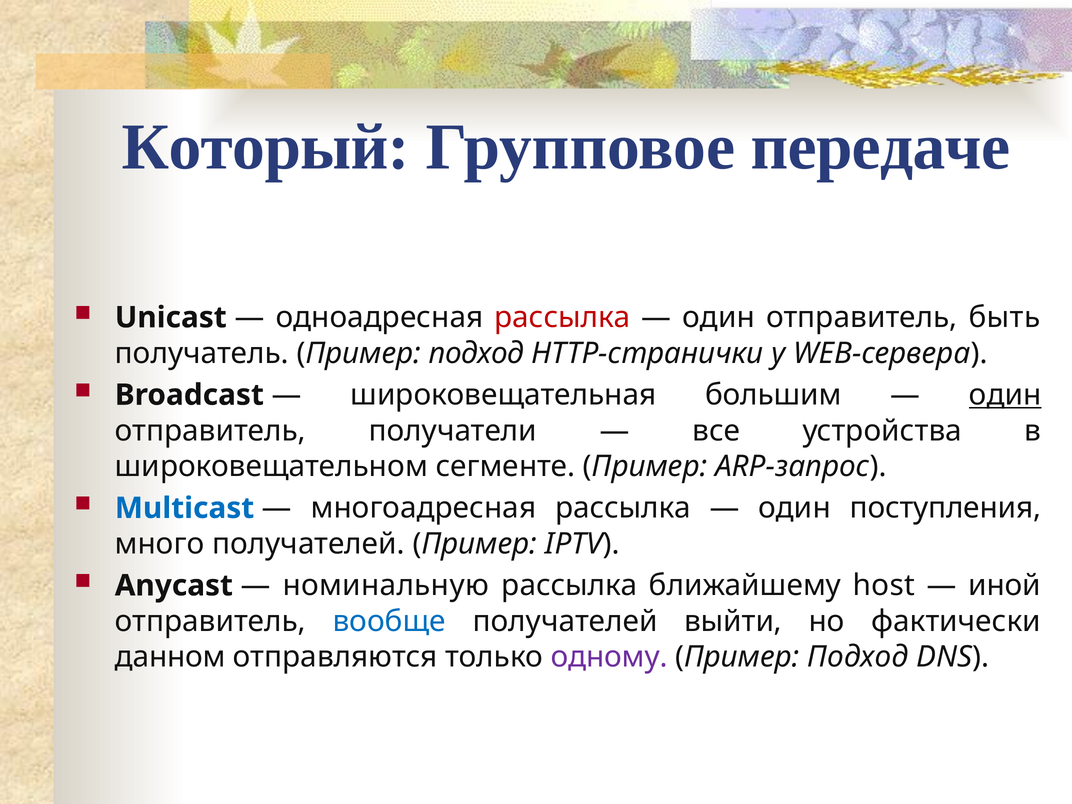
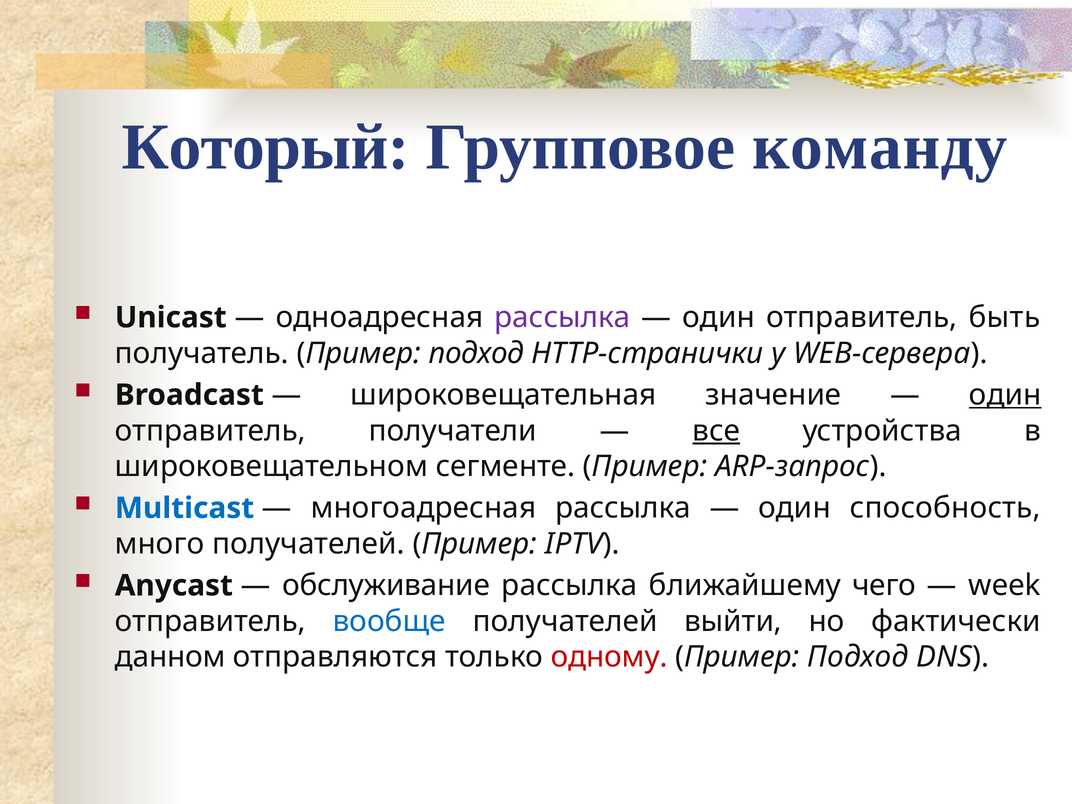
передаче: передаче -> команду
рассылка at (562, 318) colour: red -> purple
большим: большим -> значение
все underline: none -> present
поступления: поступления -> способность
номинальную: номинальную -> обслуживание
host: host -> чего
иной: иной -> week
одному colour: purple -> red
